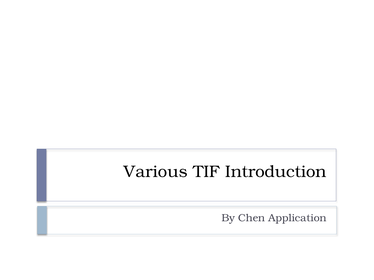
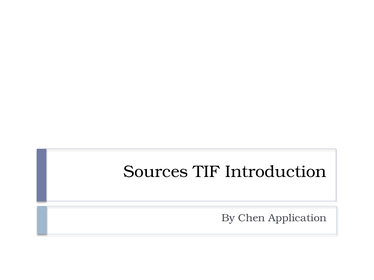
Various: Various -> Sources
